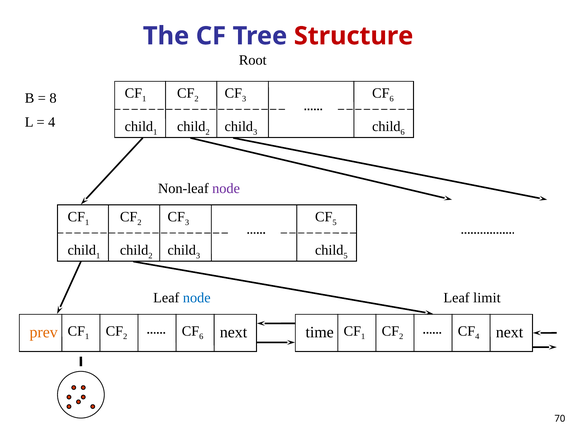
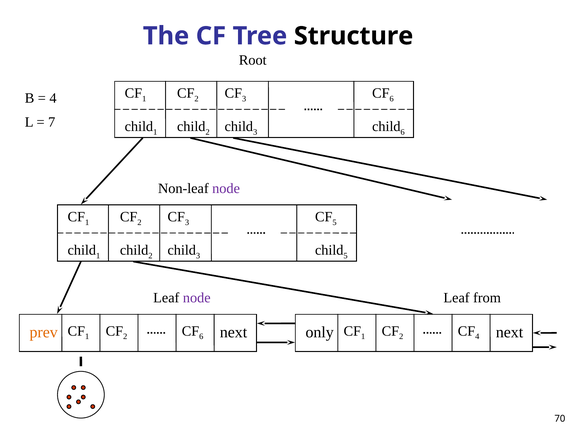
Structure colour: red -> black
8 at (53, 98): 8 -> 4
4 at (52, 122): 4 -> 7
node at (197, 298) colour: blue -> purple
limit: limit -> from
time: time -> only
